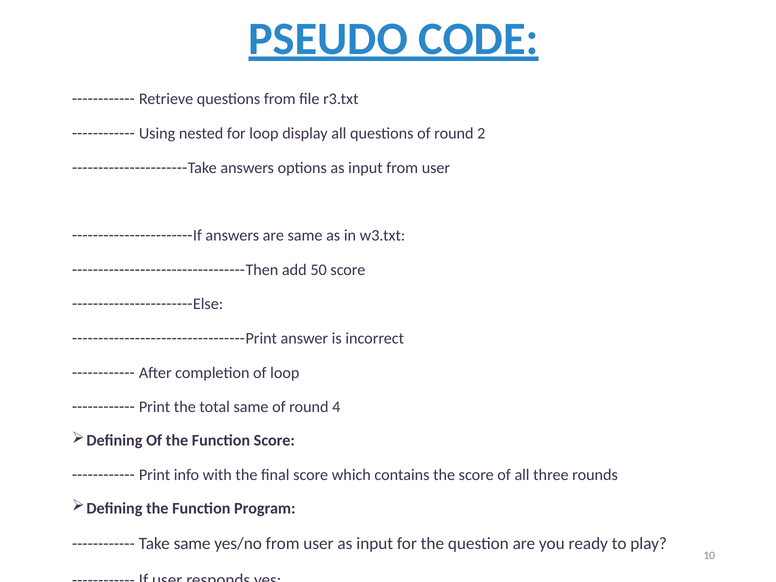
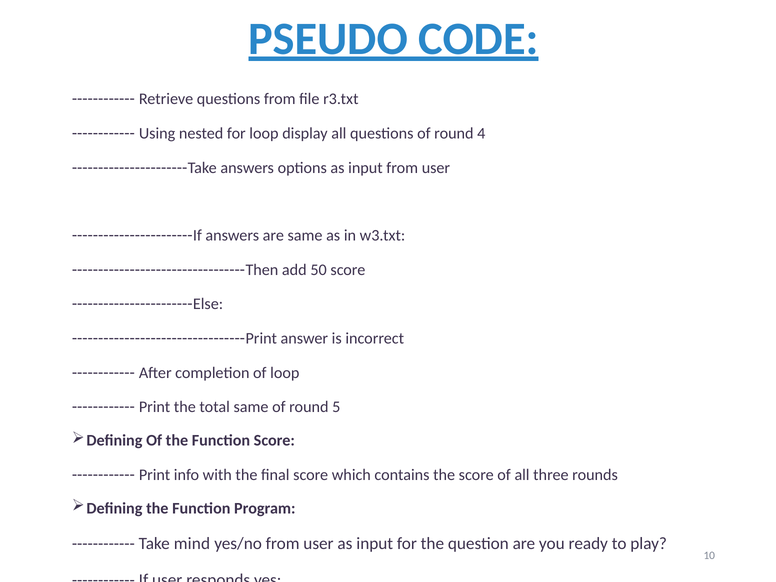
2: 2 -> 4
4: 4 -> 5
Take same: same -> mind
